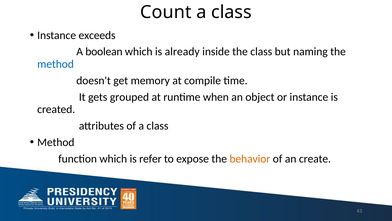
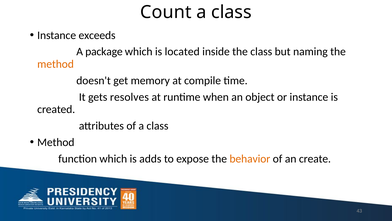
boolean: boolean -> package
already: already -> located
method at (56, 64) colour: blue -> orange
grouped: grouped -> resolves
refer: refer -> adds
